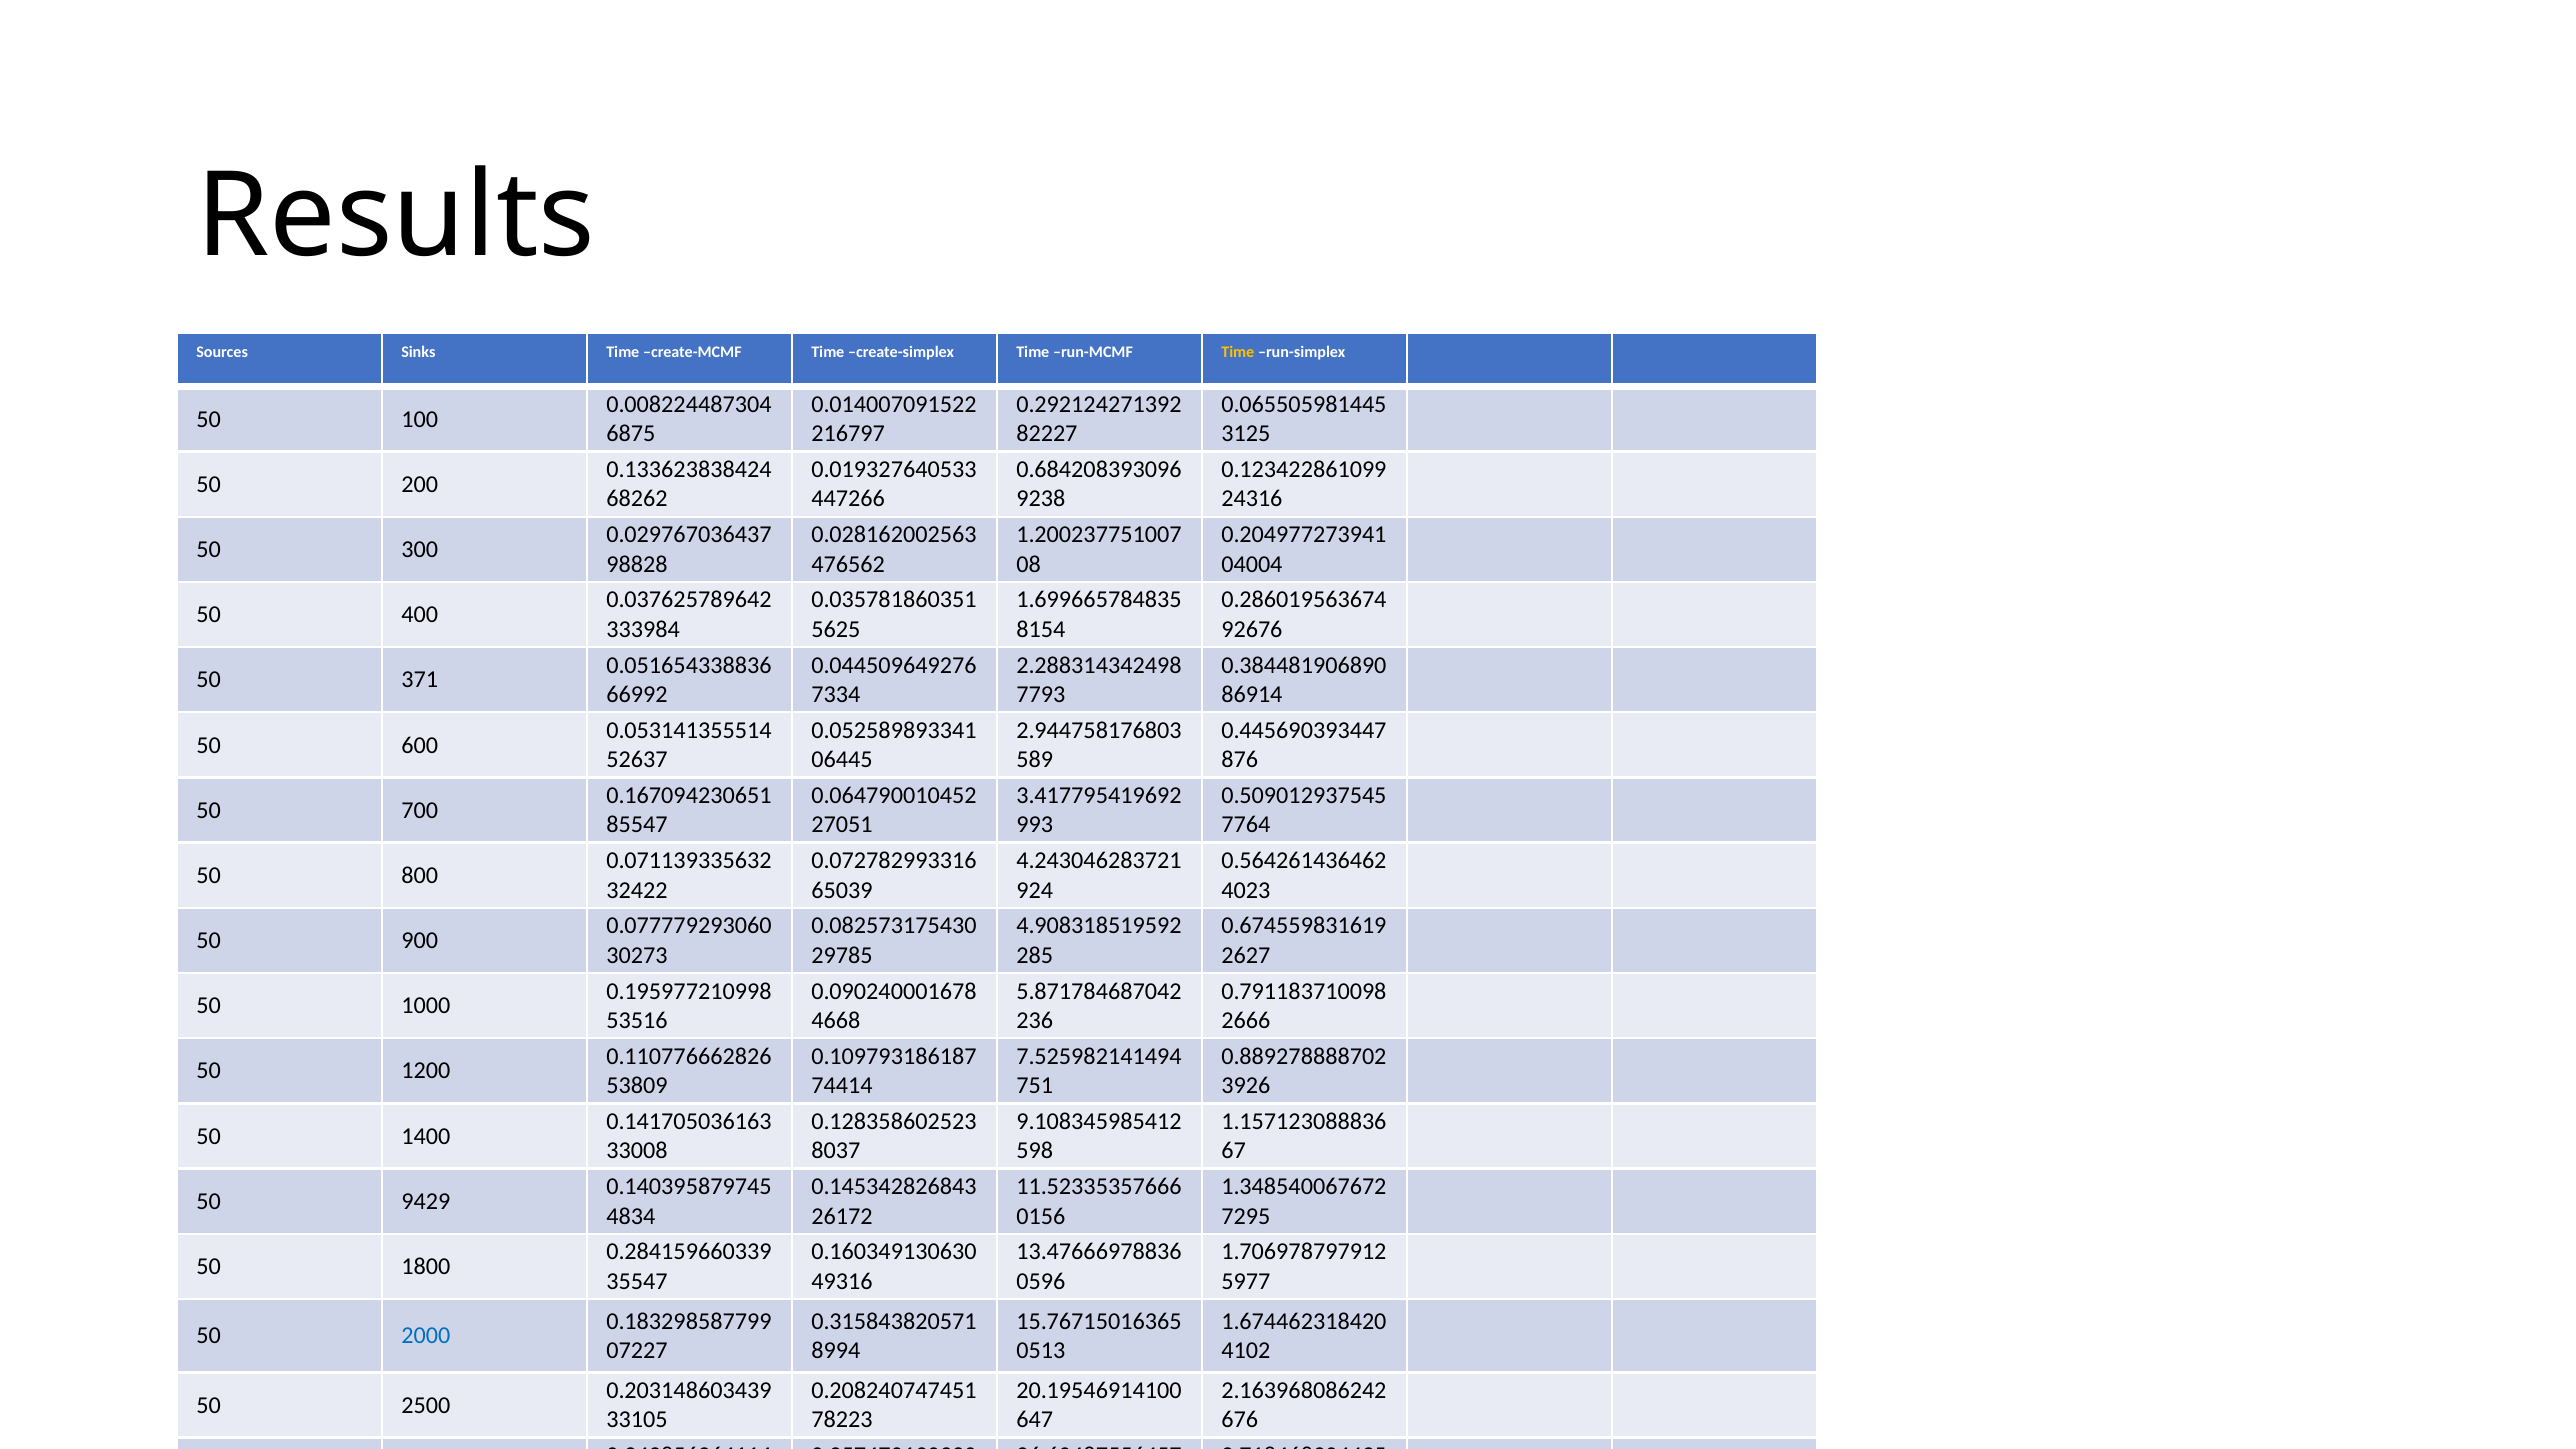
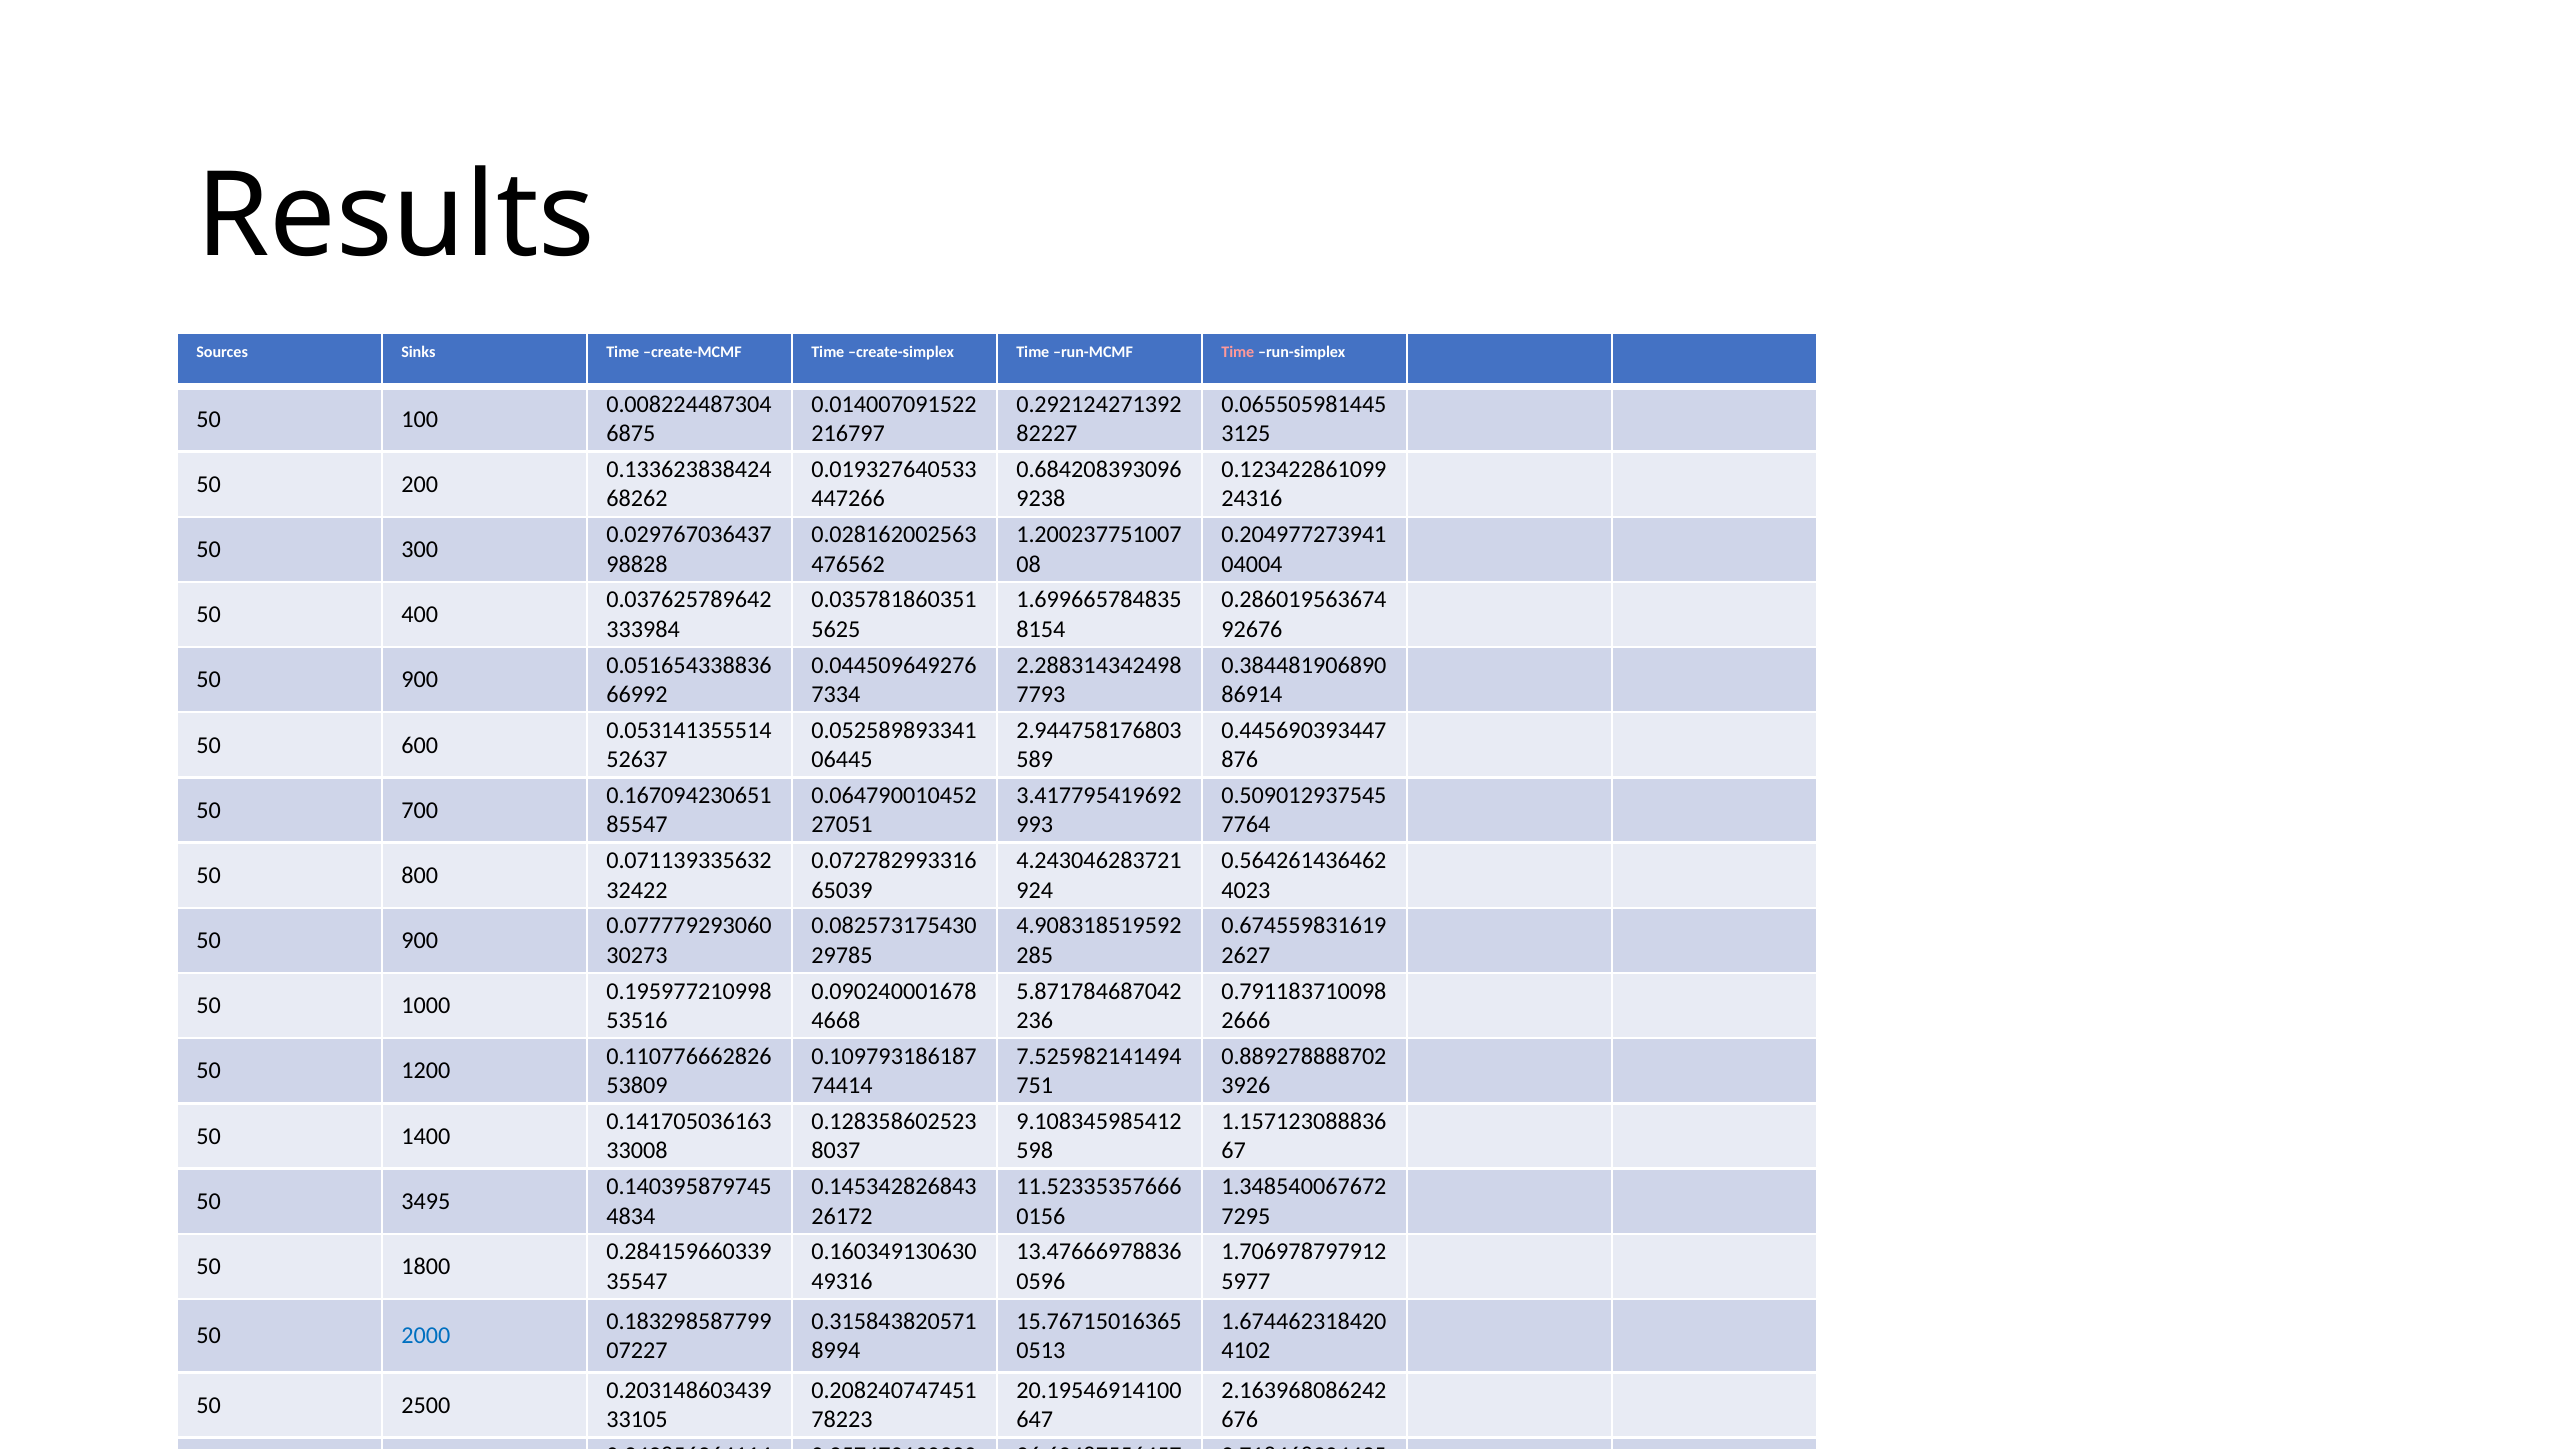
Time at (1238, 353) colour: yellow -> pink
371 at (420, 680): 371 -> 900
9429: 9429 -> 3495
